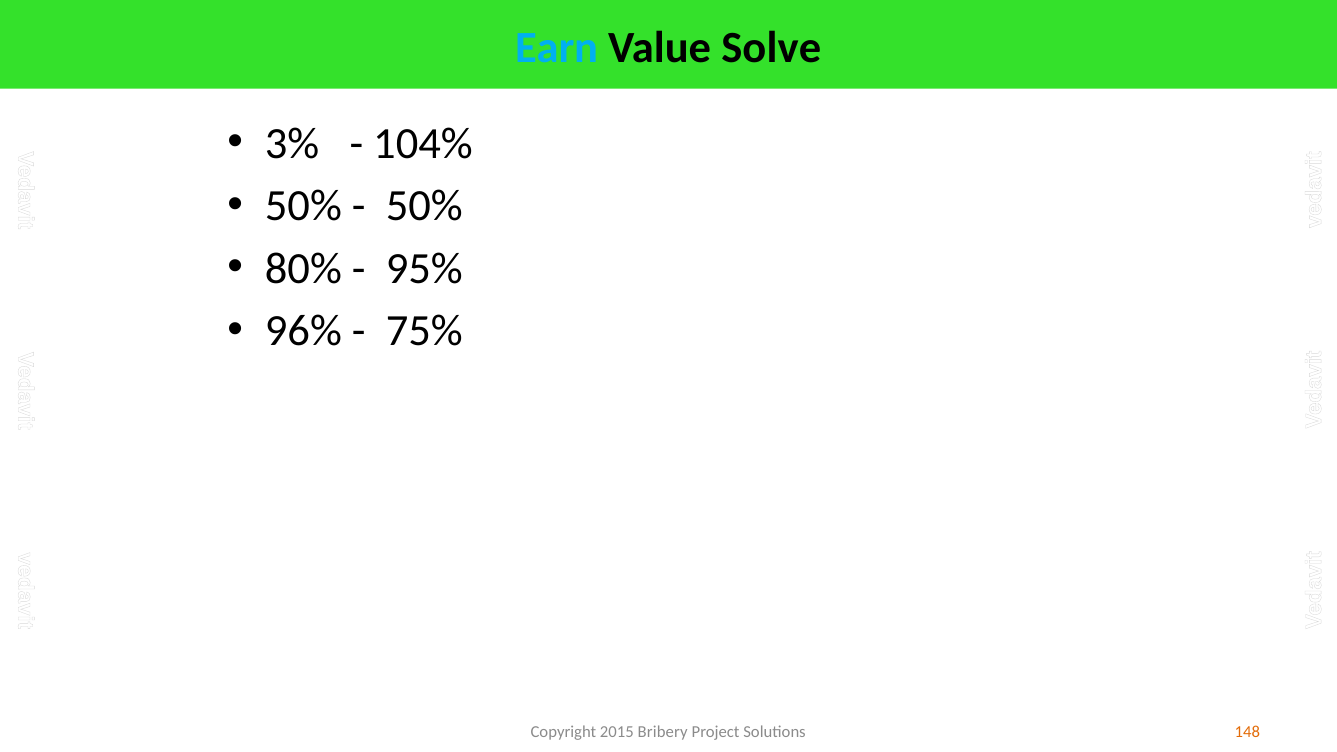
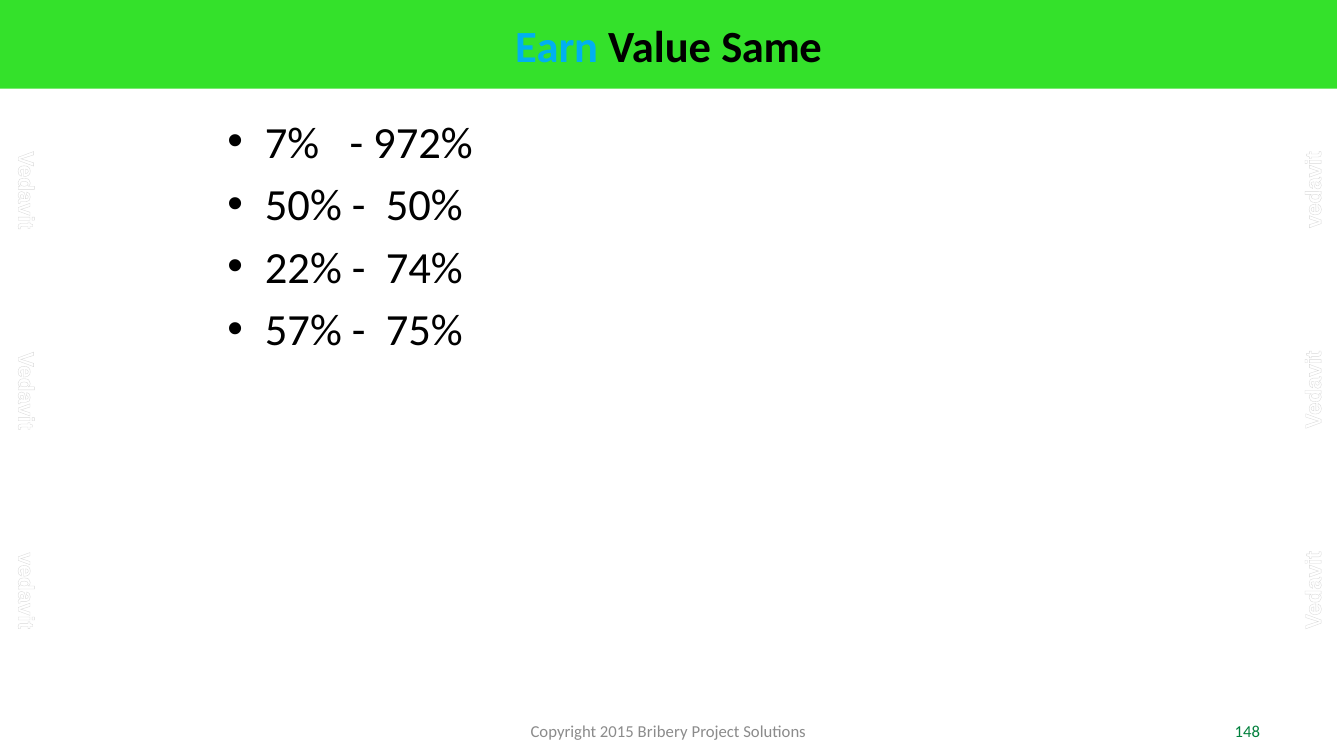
Solve: Solve -> Same
3%: 3% -> 7%
104%: 104% -> 972%
80%: 80% -> 22%
95%: 95% -> 74%
96%: 96% -> 57%
148 colour: orange -> green
